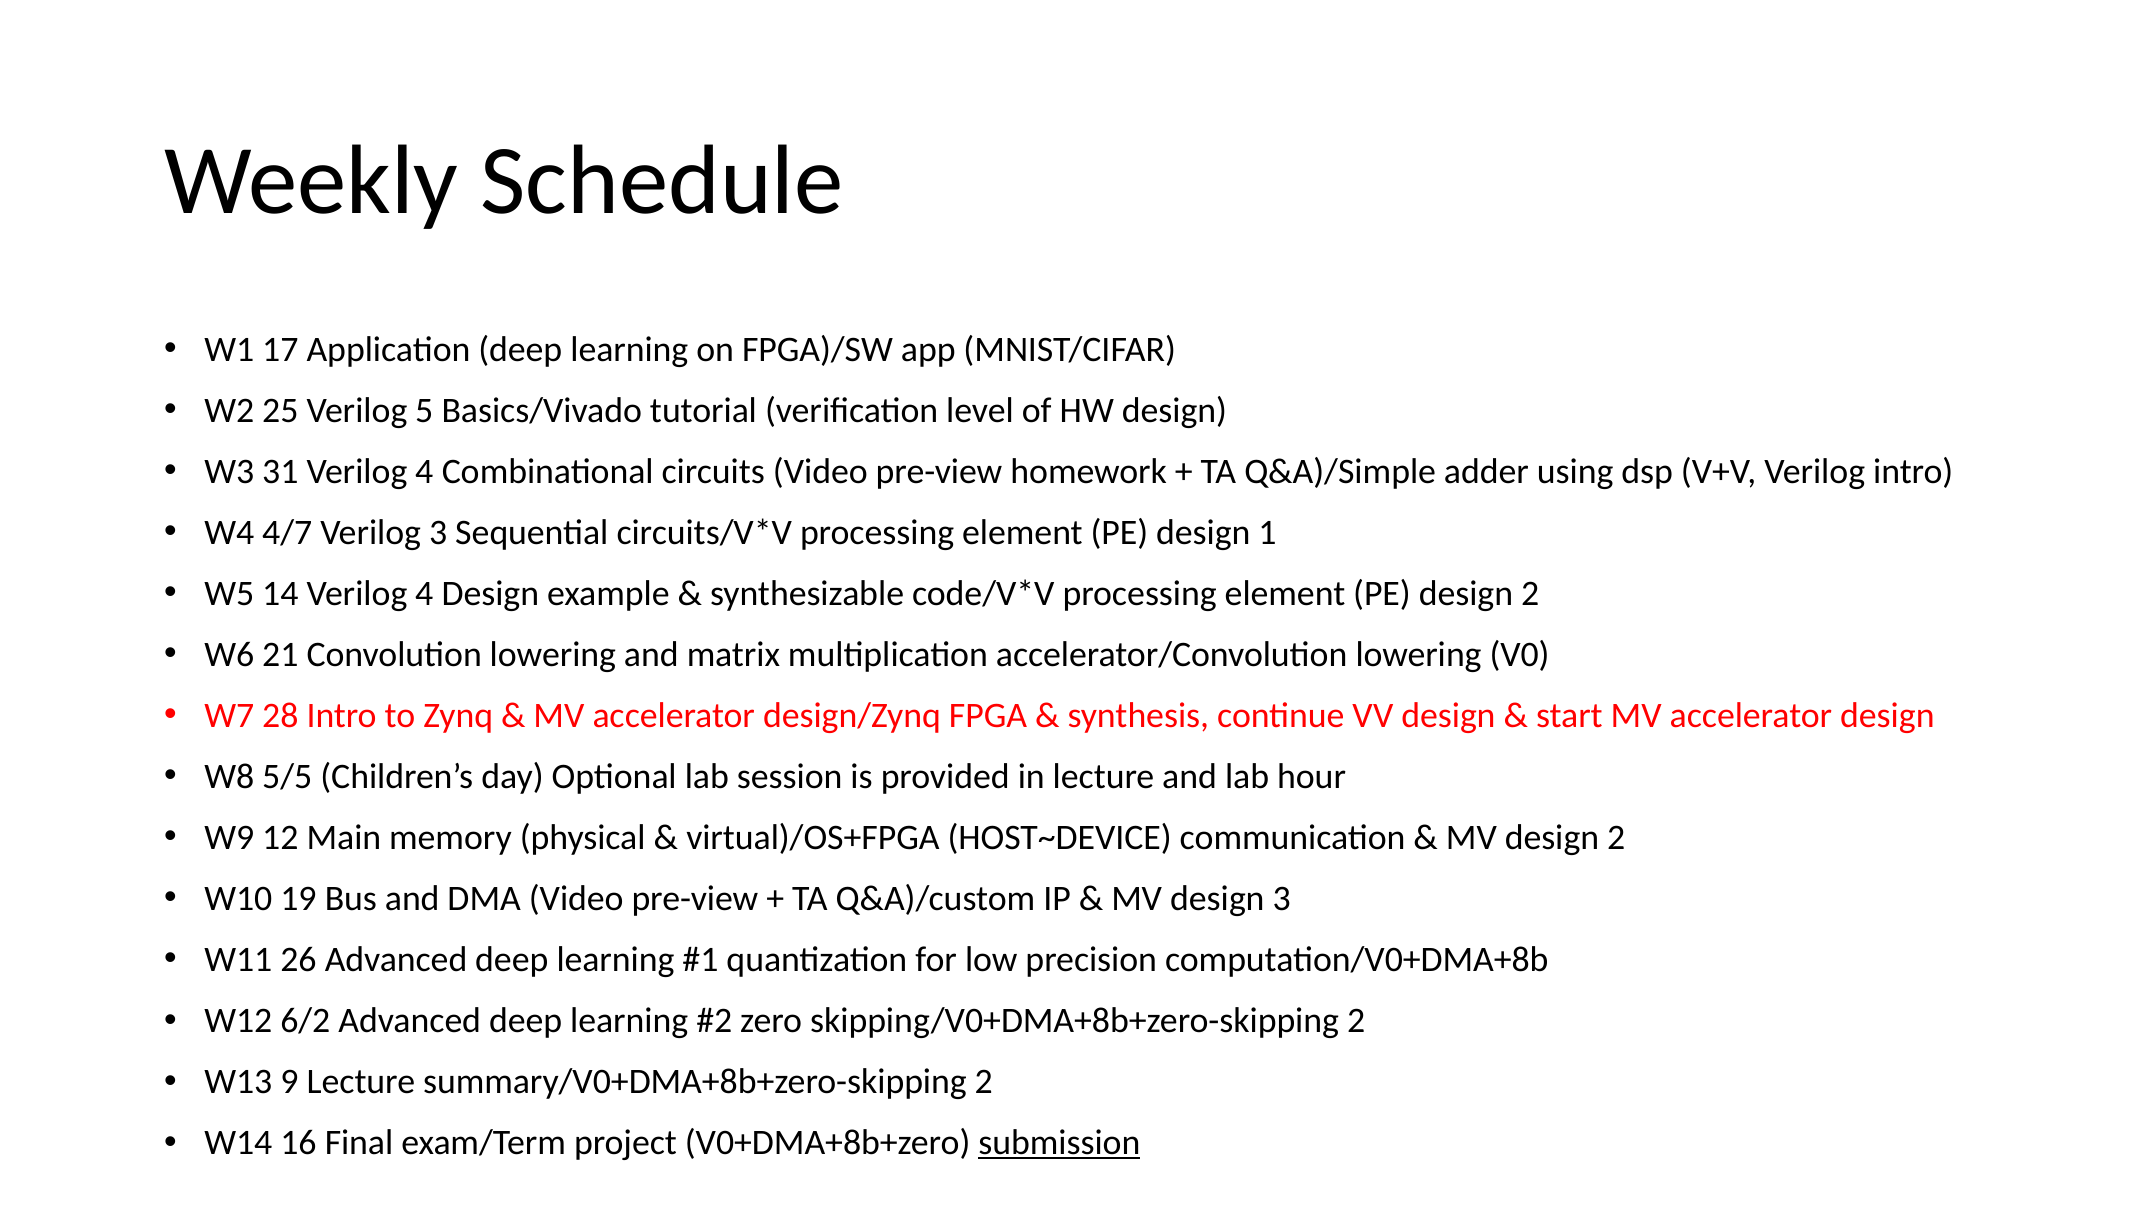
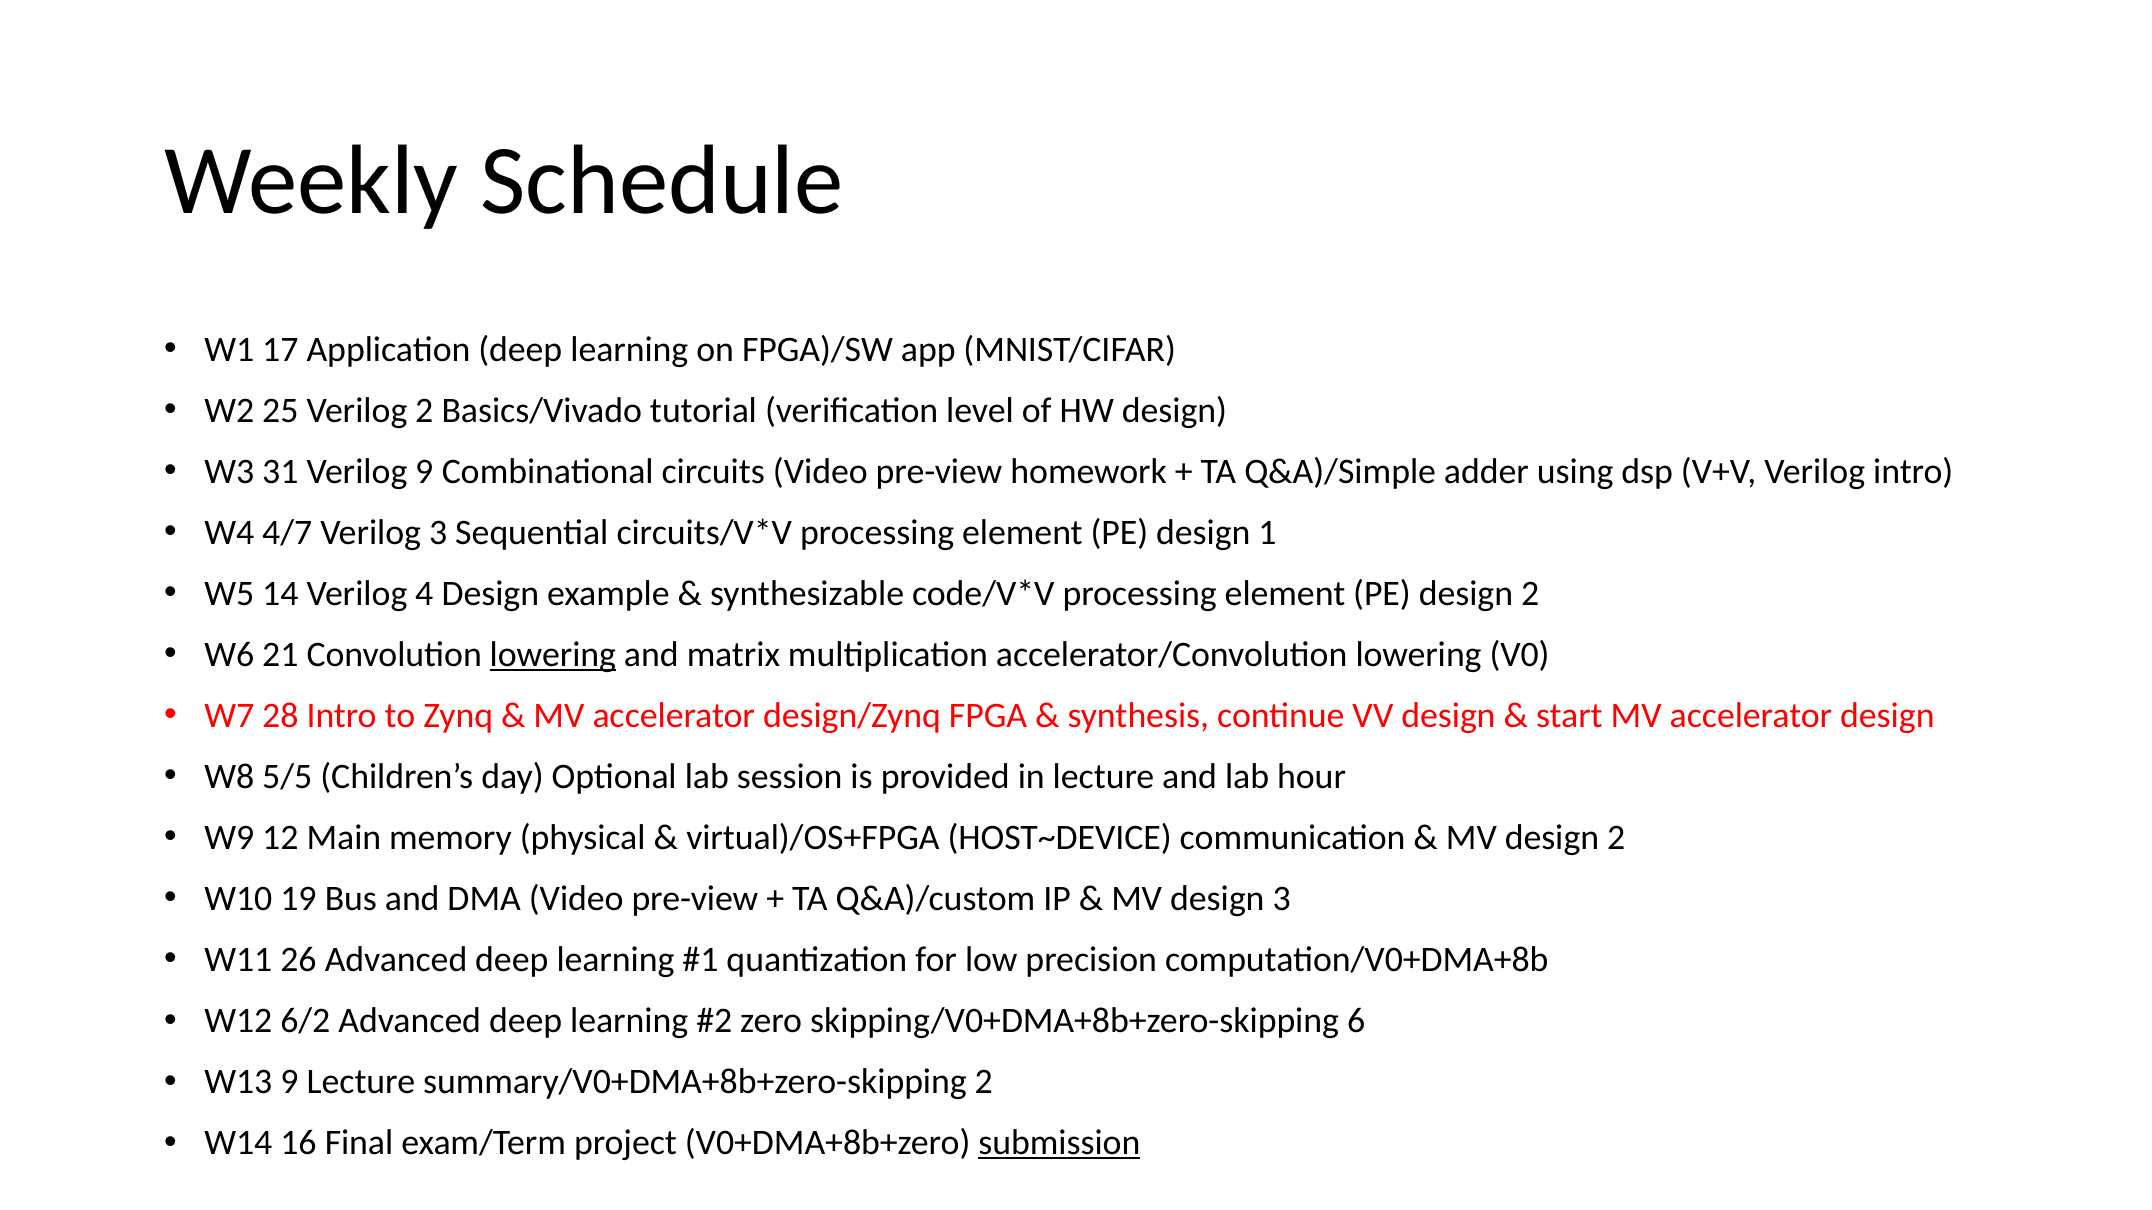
Verilog 5: 5 -> 2
31 Verilog 4: 4 -> 9
lowering at (553, 655) underline: none -> present
skipping/V0+DMA+8b+zero-skipping 2: 2 -> 6
